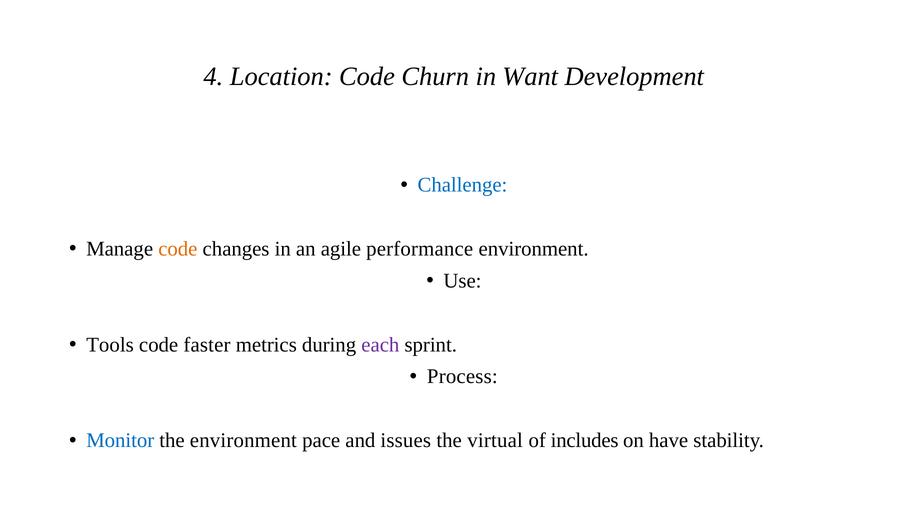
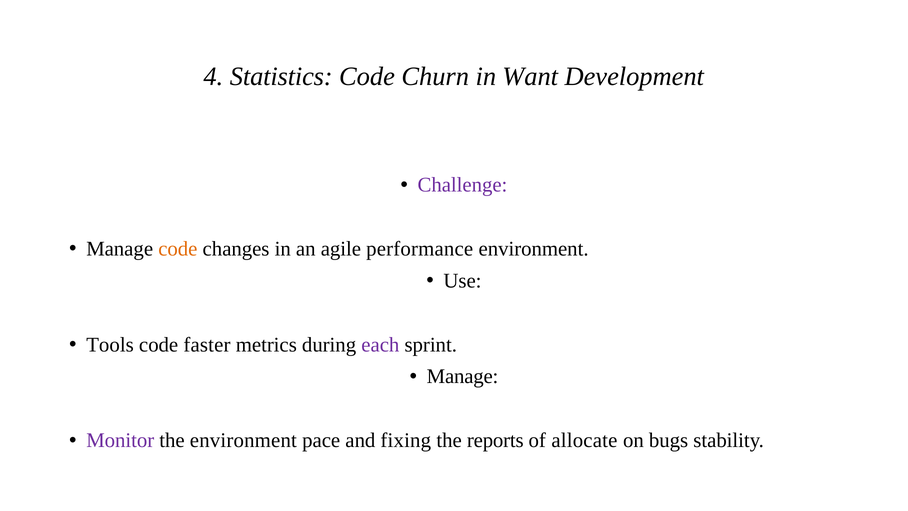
Location: Location -> Statistics
Challenge colour: blue -> purple
Process at (462, 376): Process -> Manage
Monitor colour: blue -> purple
issues: issues -> fixing
virtual: virtual -> reports
includes: includes -> allocate
have: have -> bugs
